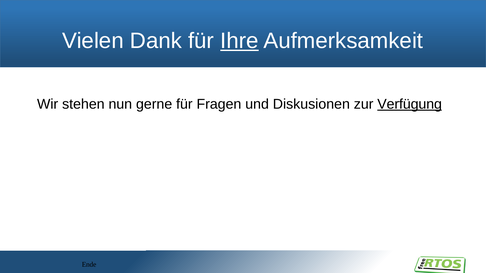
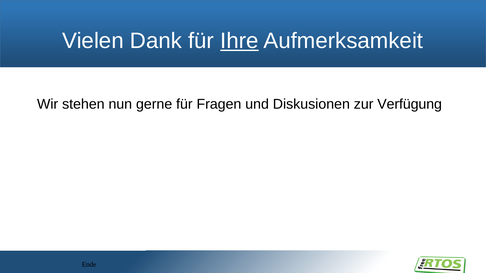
Verfügung underline: present -> none
